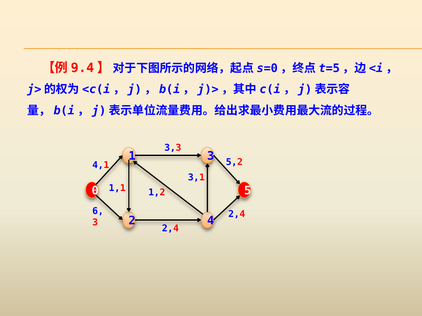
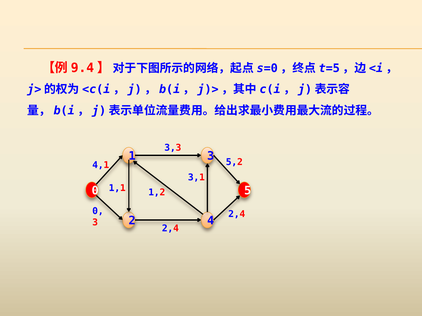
6 at (98, 211): 6 -> 0
